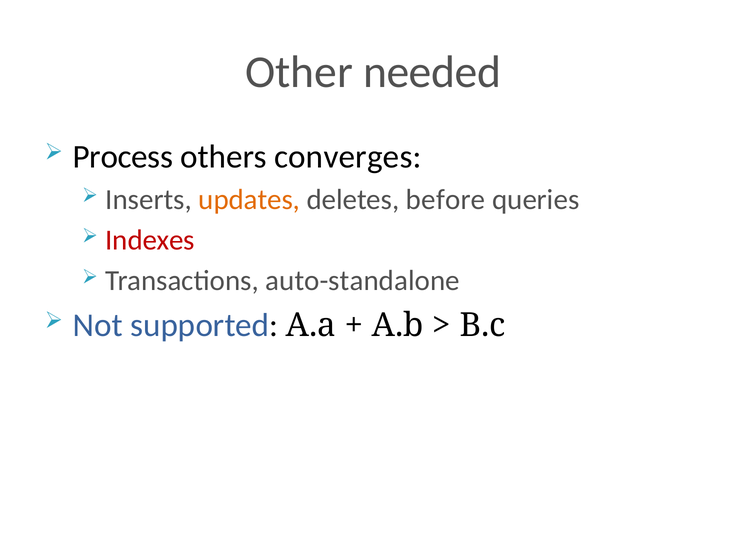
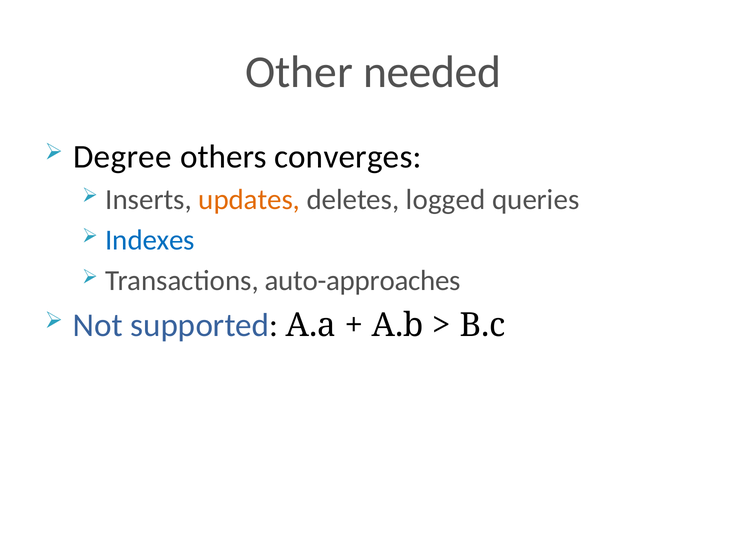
Process: Process -> Degree
before: before -> logged
Indexes colour: red -> blue
auto-standalone: auto-standalone -> auto-approaches
